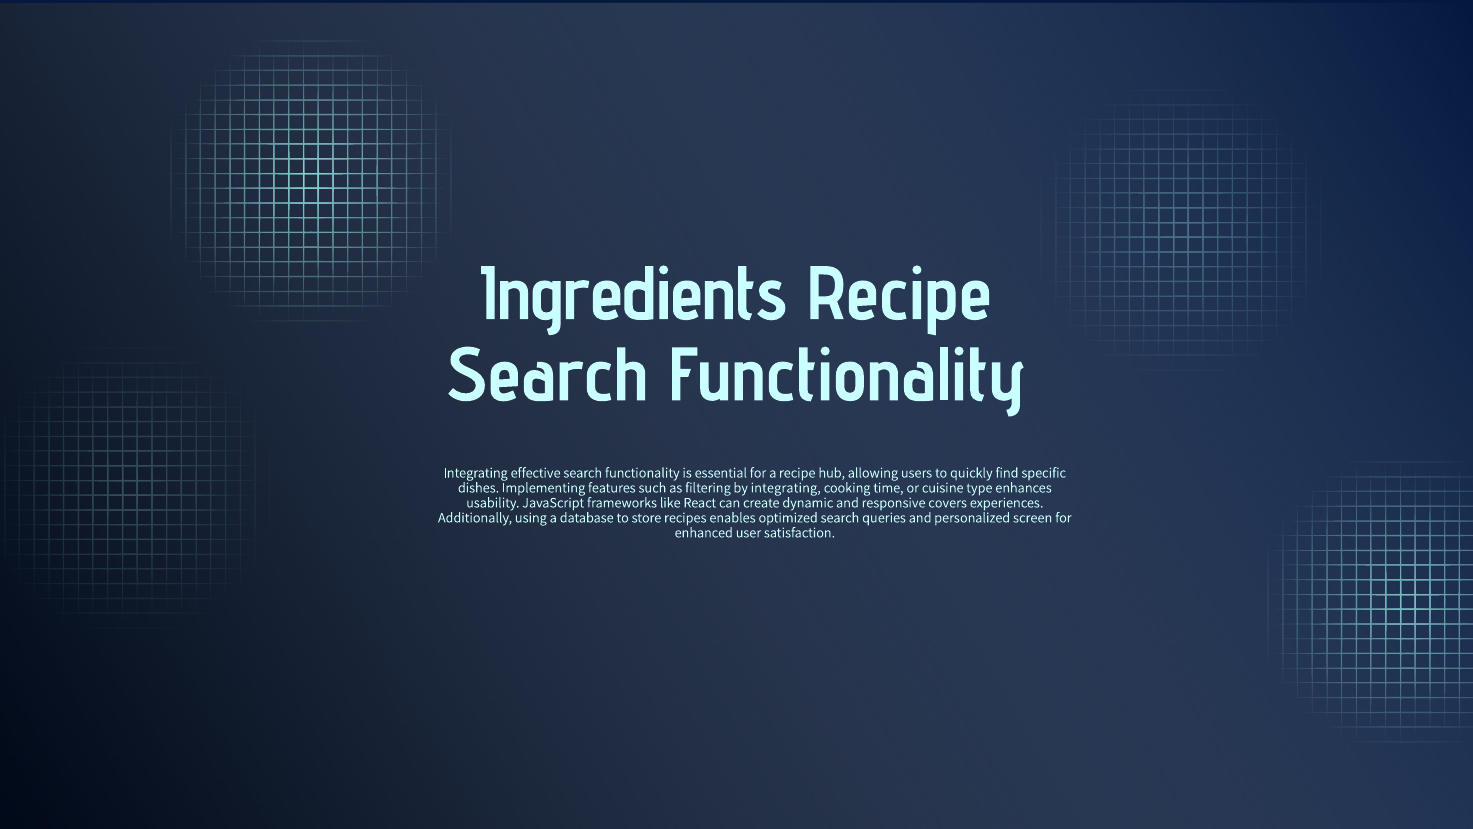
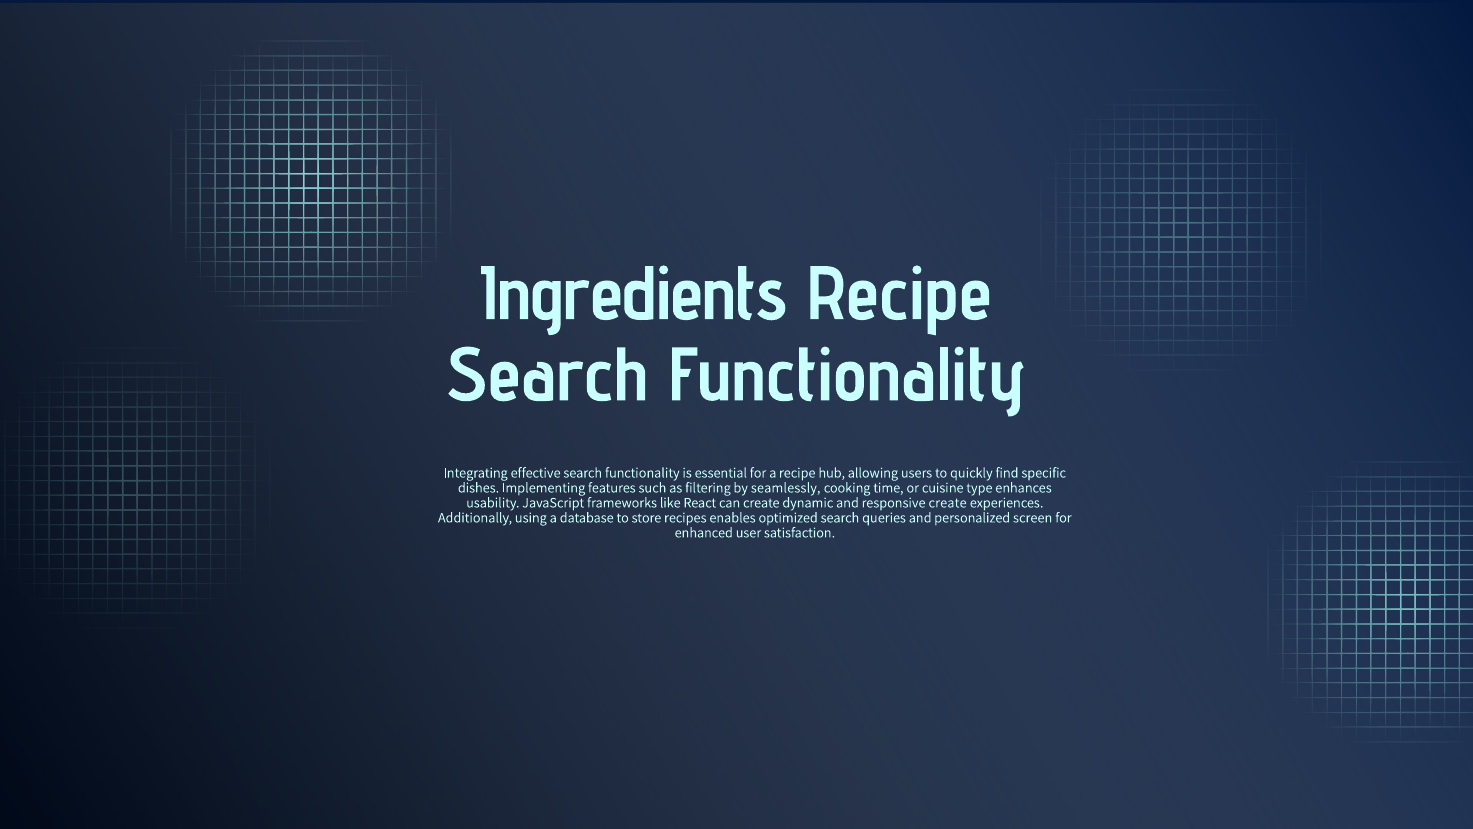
by integrating: integrating -> seamlessly
responsive covers: covers -> create
